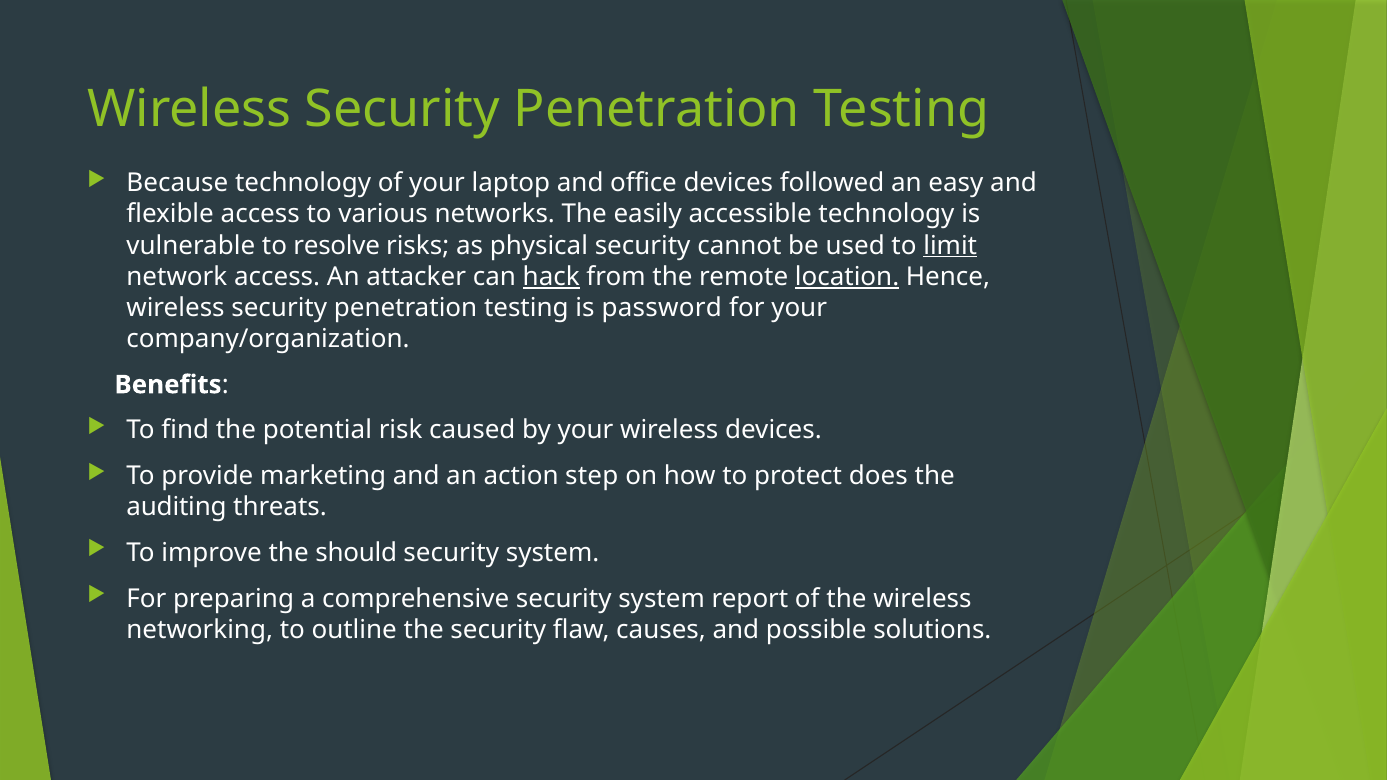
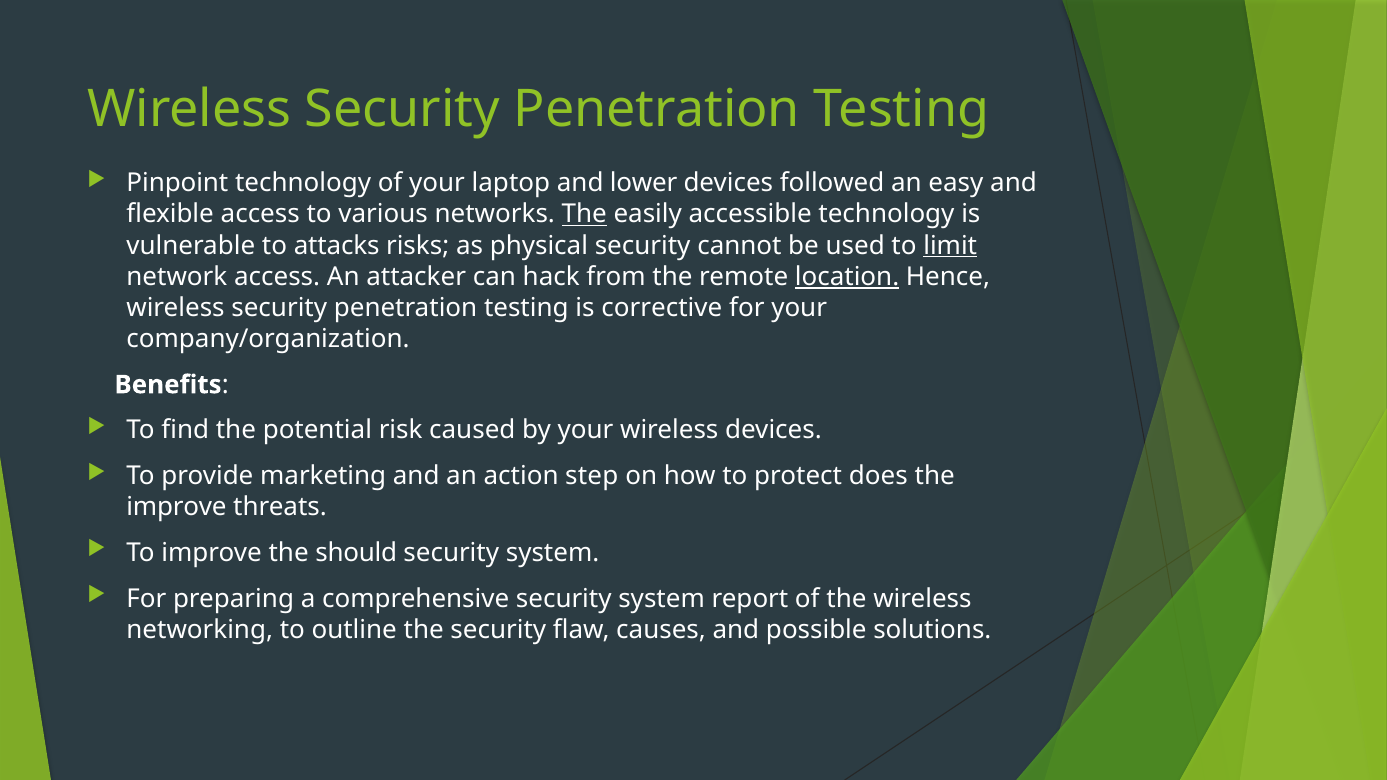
Because: Because -> Pinpoint
office: office -> lower
The at (584, 214) underline: none -> present
resolve: resolve -> attacks
hack underline: present -> none
password: password -> corrective
auditing at (177, 507): auditing -> improve
